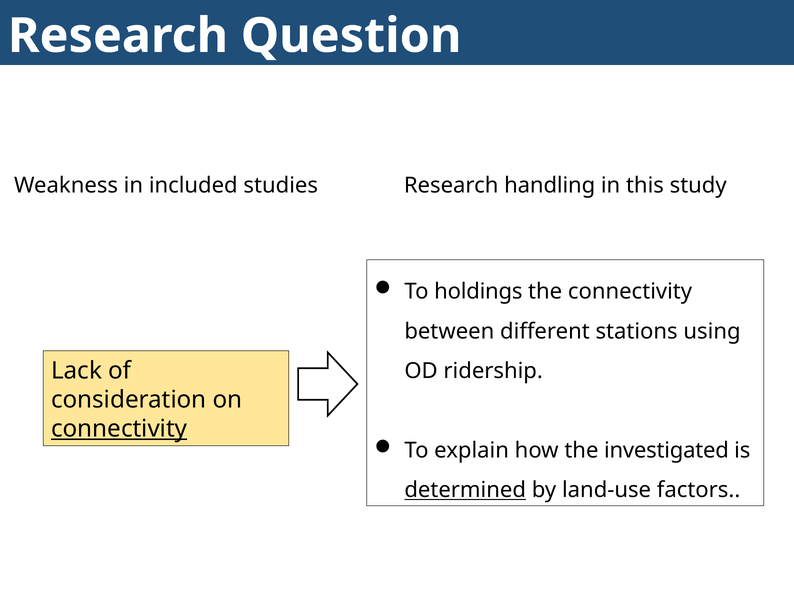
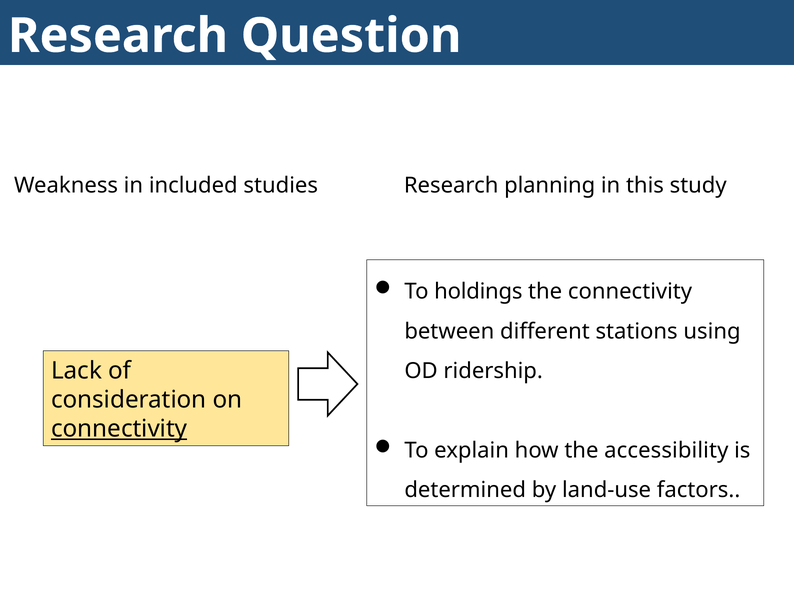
handling: handling -> planning
investigated: investigated -> accessibility
determined underline: present -> none
